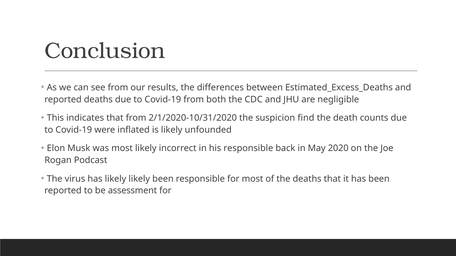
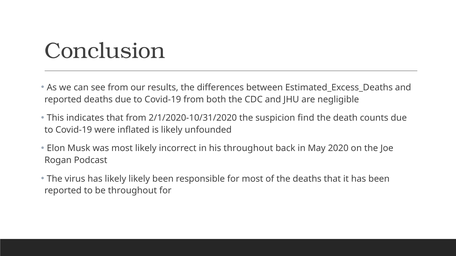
his responsible: responsible -> throughout
be assessment: assessment -> throughout
